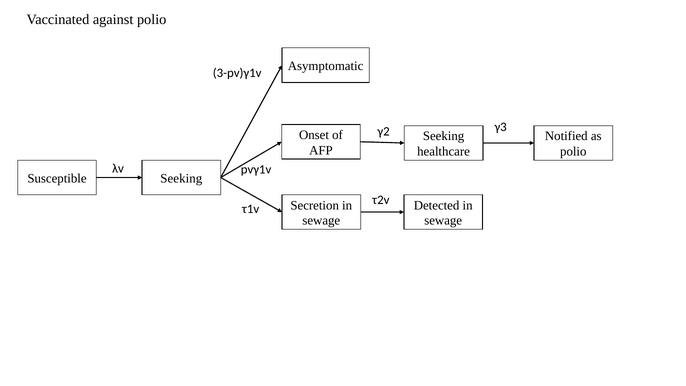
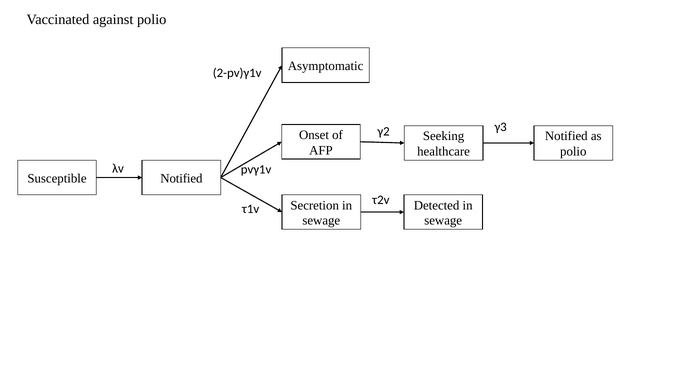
3-pv)γ1v: 3-pv)γ1v -> 2-pv)γ1v
Susceptible Seeking: Seeking -> Notified
